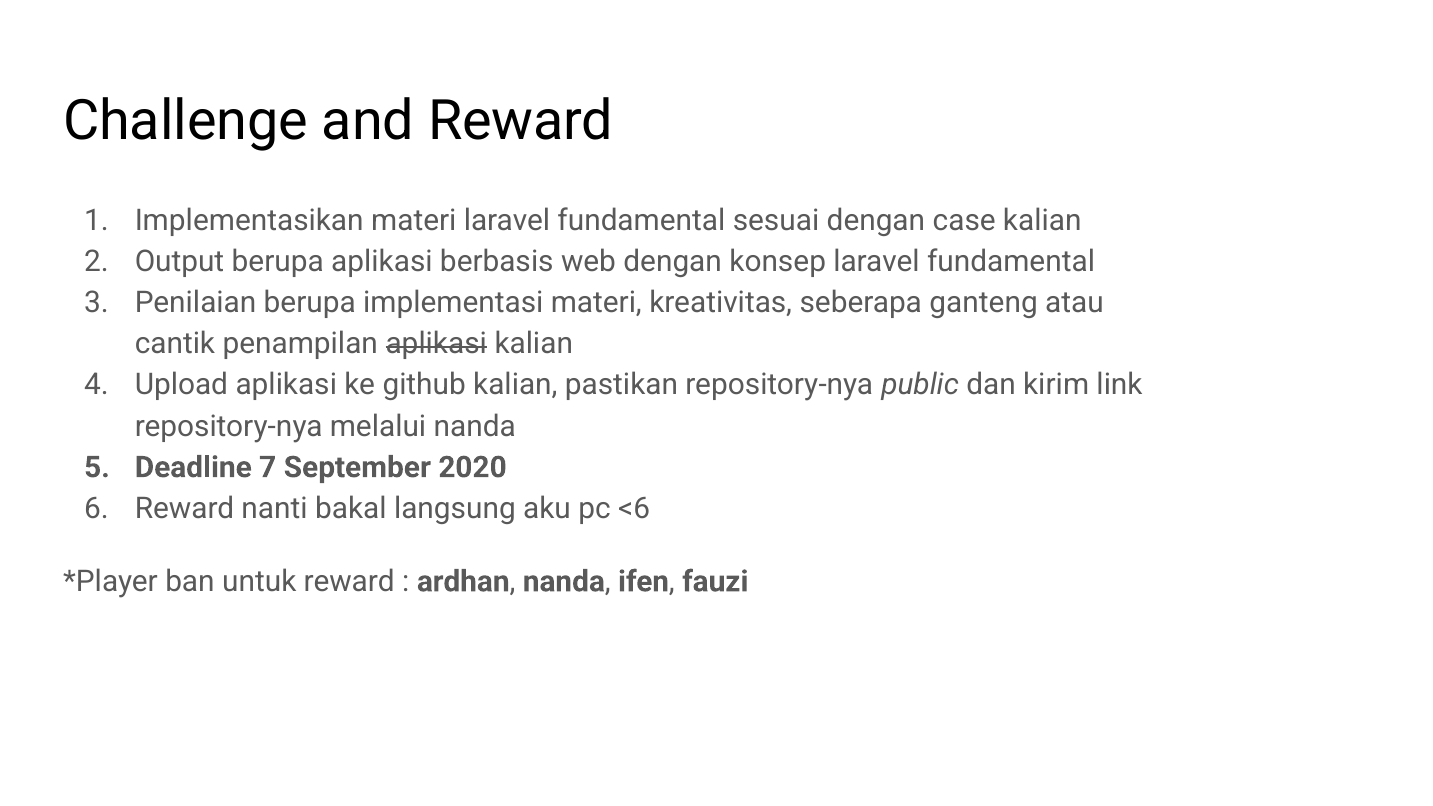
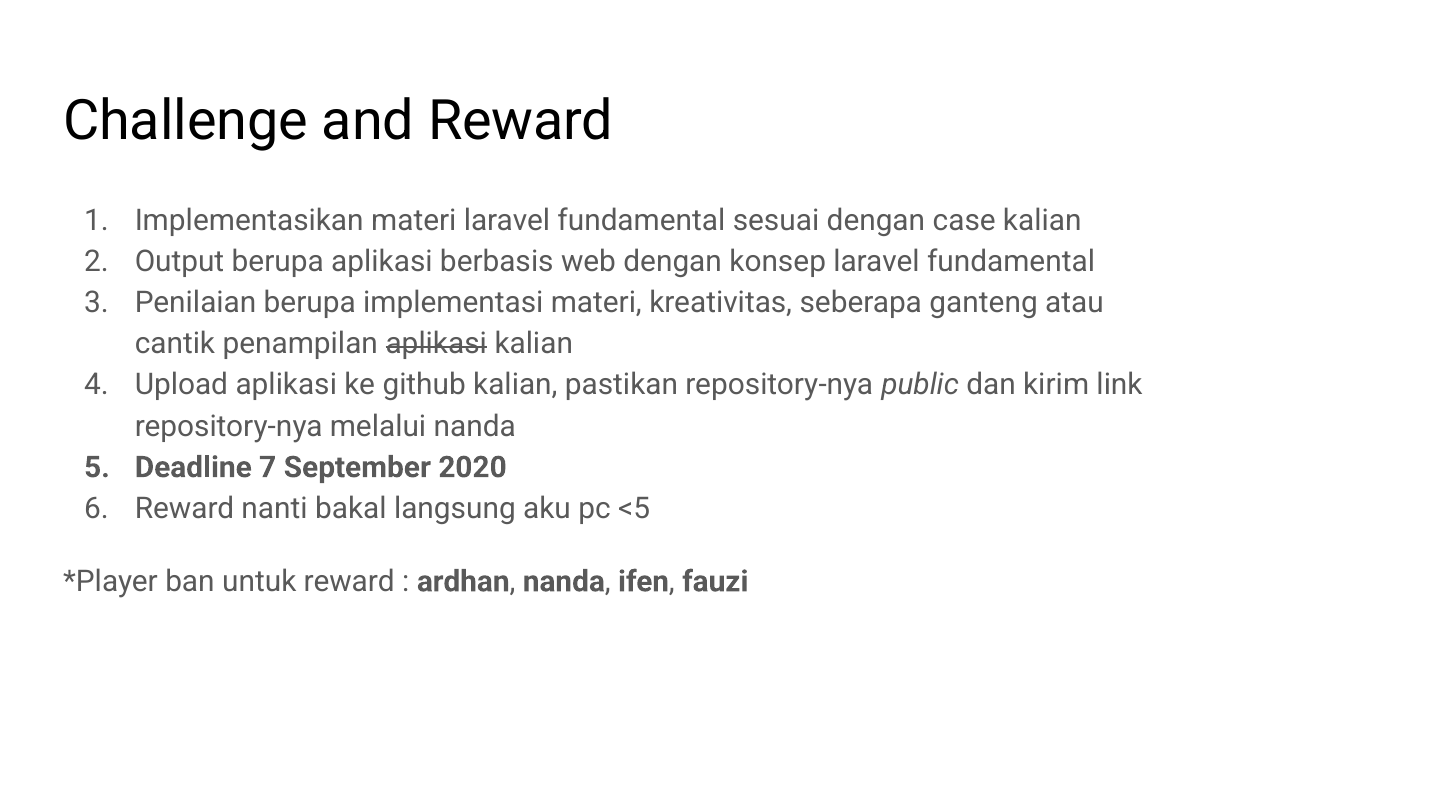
<6: <6 -> <5
